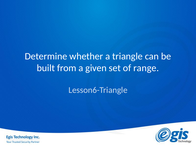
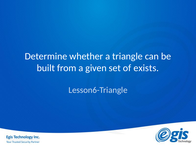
range: range -> exists
